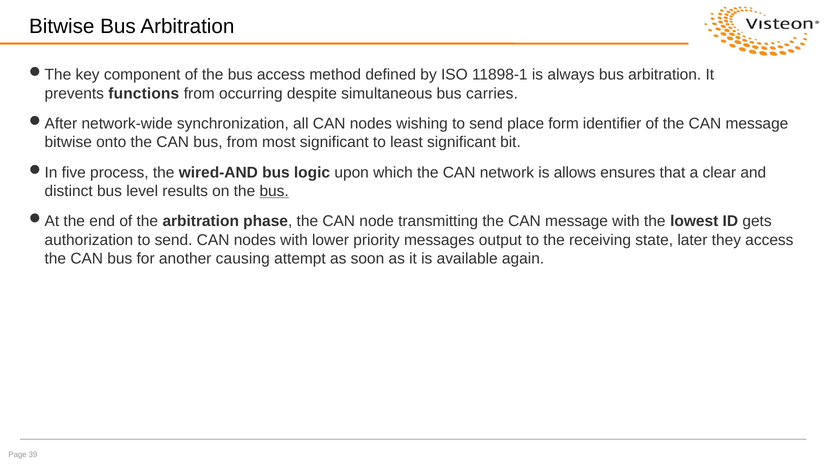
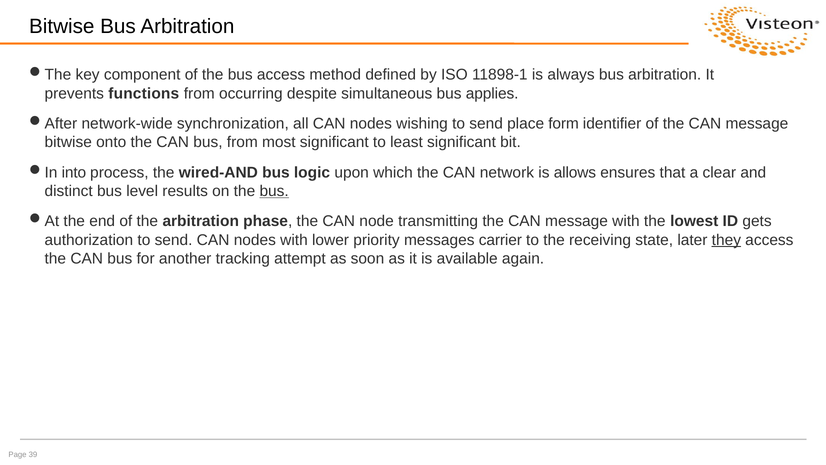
carries: carries -> applies
five: five -> into
output: output -> carrier
they underline: none -> present
causing: causing -> tracking
